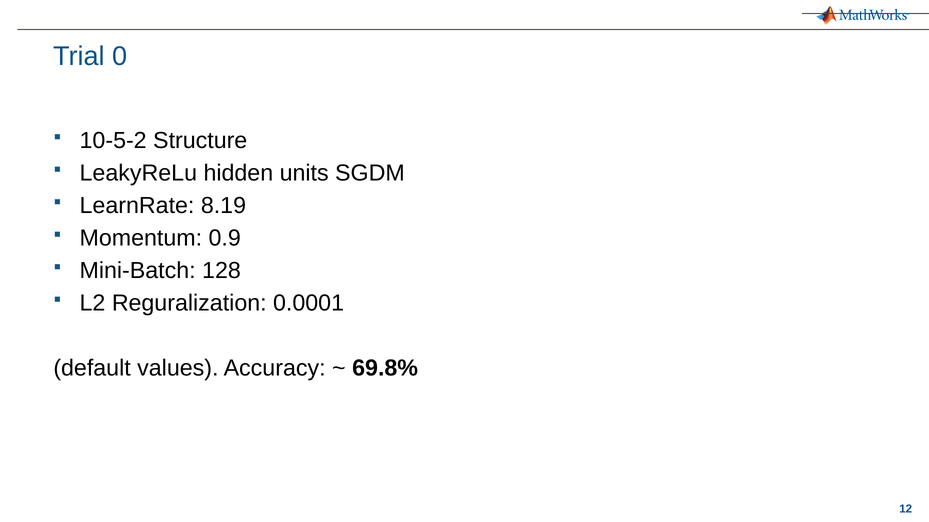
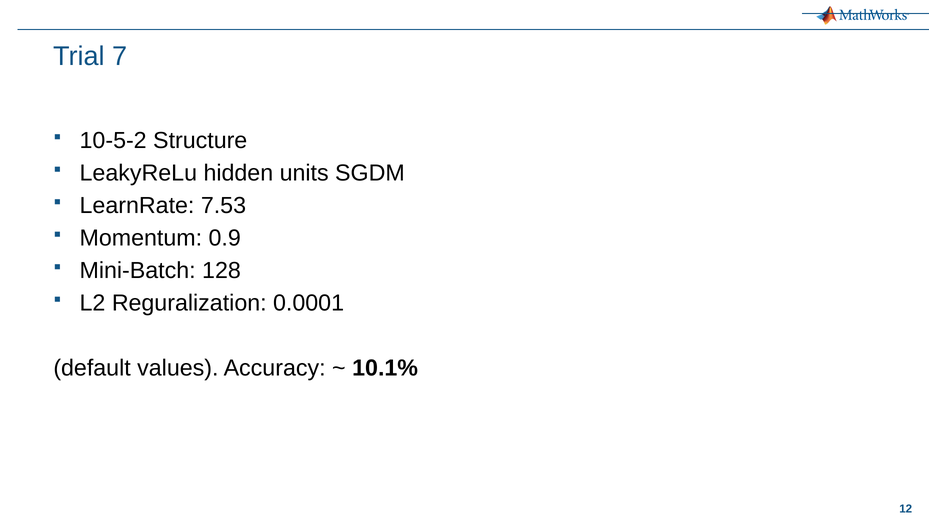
0: 0 -> 7
8.19: 8.19 -> 7.53
69.8%: 69.8% -> 10.1%
